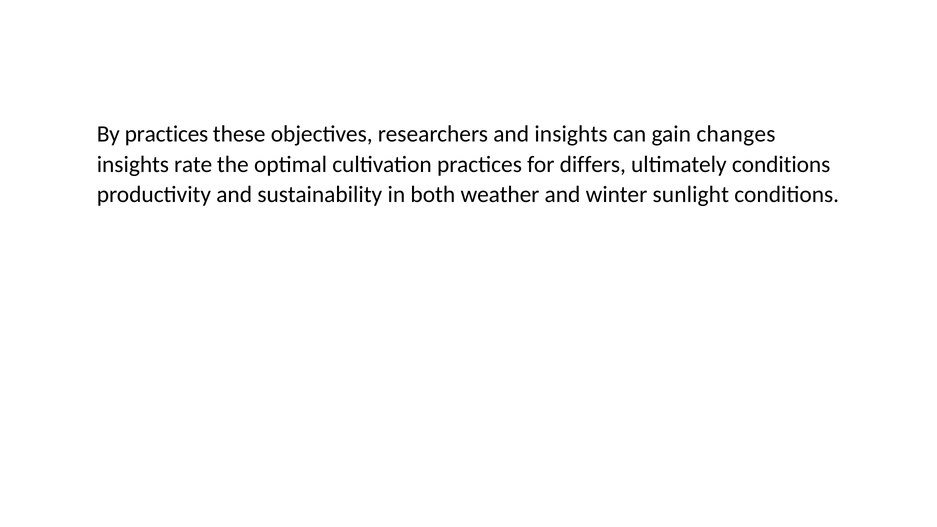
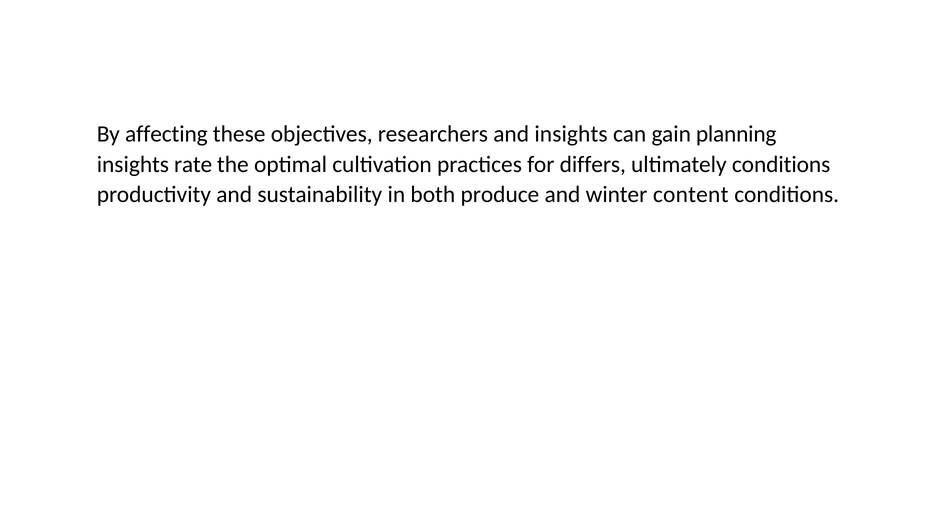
By practices: practices -> affecting
changes: changes -> planning
weather: weather -> produce
sunlight: sunlight -> content
